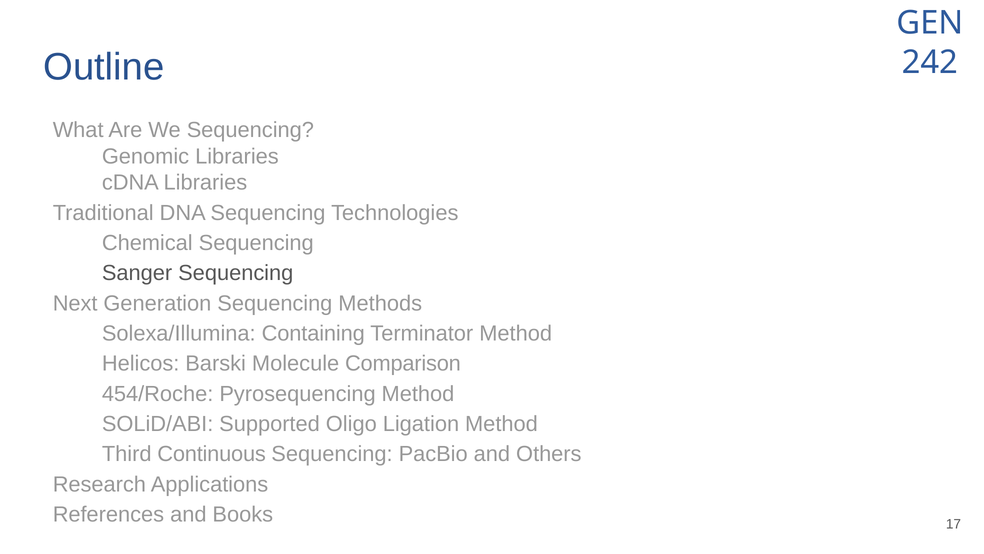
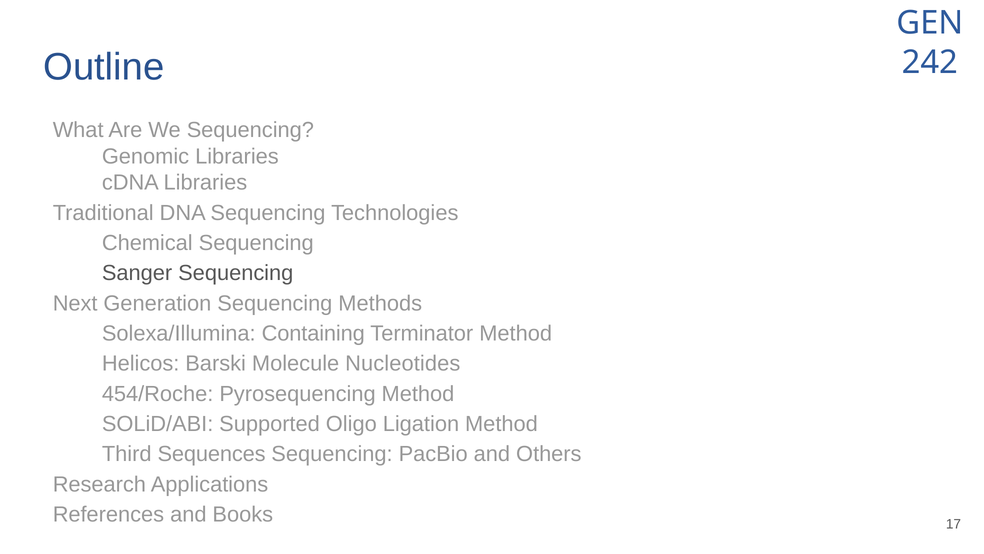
Comparison: Comparison -> Nucleotides
Continuous: Continuous -> Sequences
